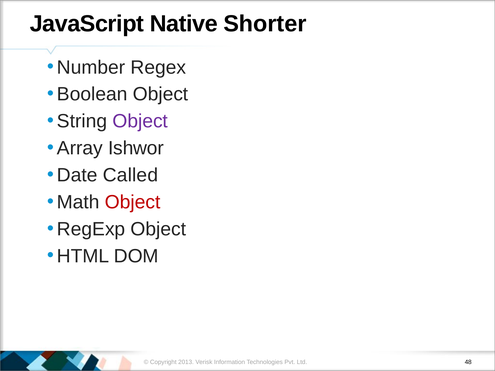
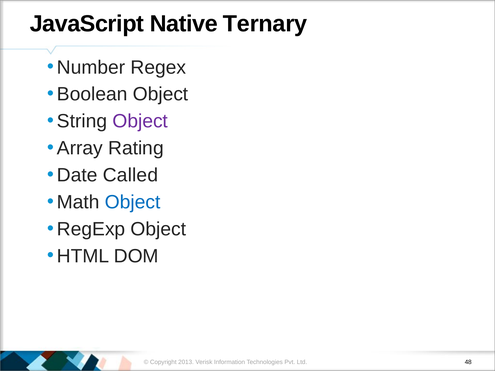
Shorter: Shorter -> Ternary
Ishwor: Ishwor -> Rating
Object at (133, 202) colour: red -> blue
